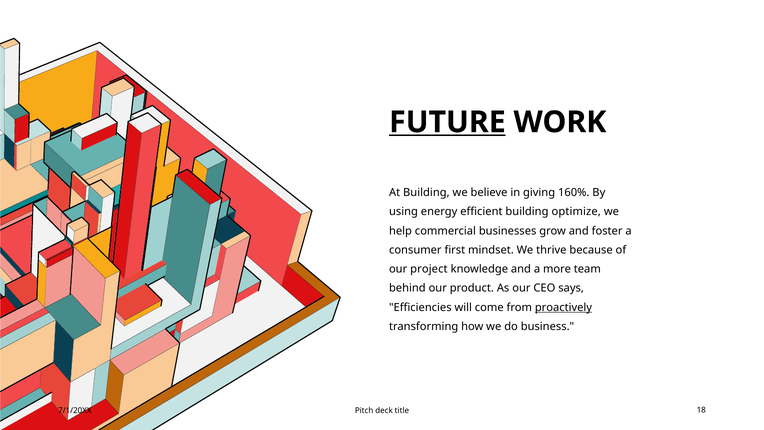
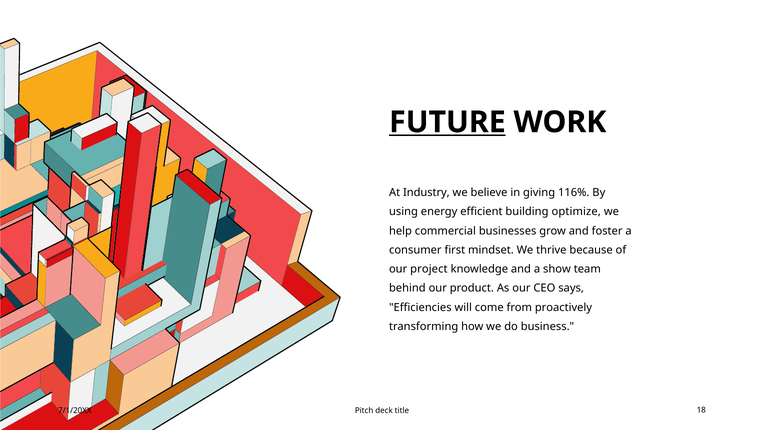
At Building: Building -> Industry
160%: 160% -> 116%
more: more -> show
proactively underline: present -> none
